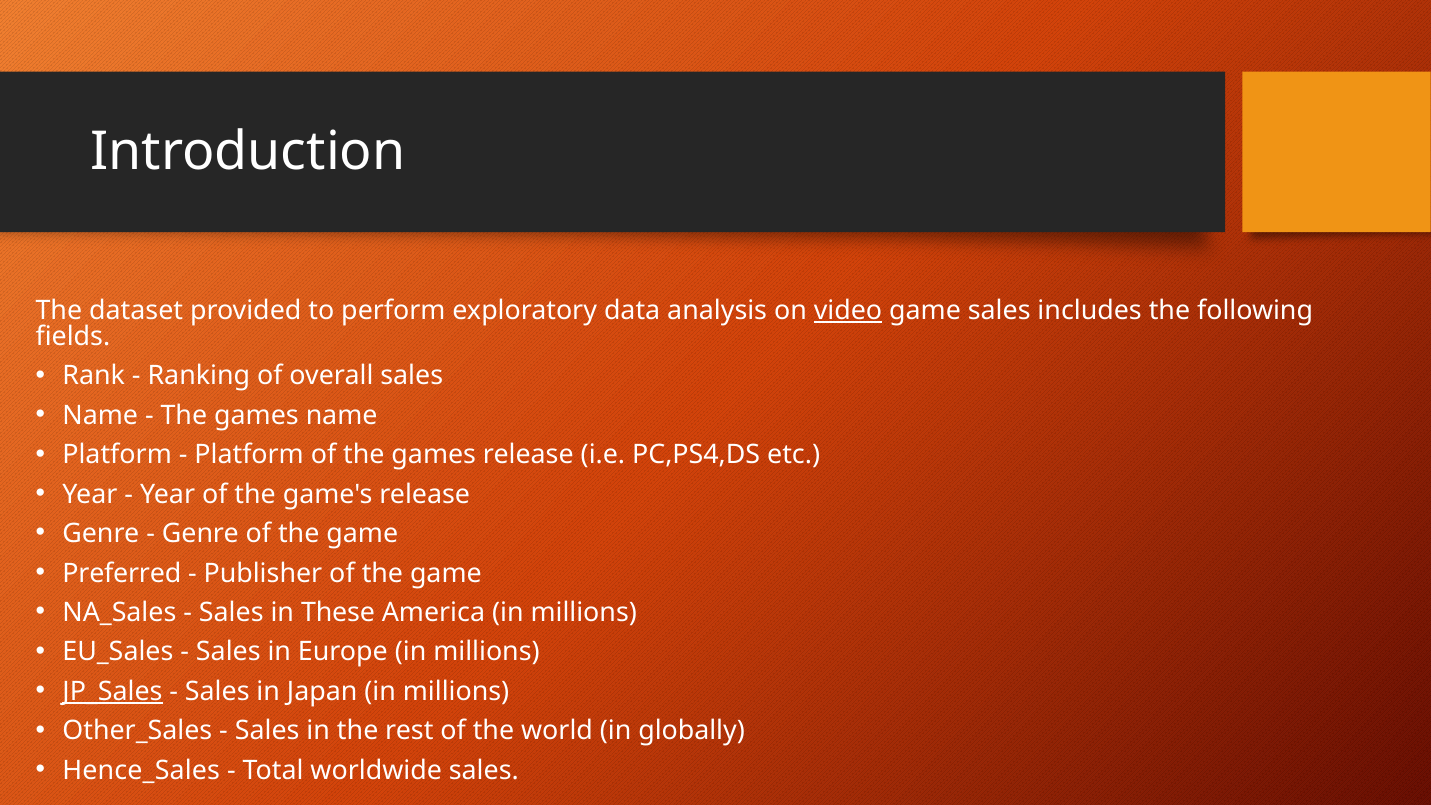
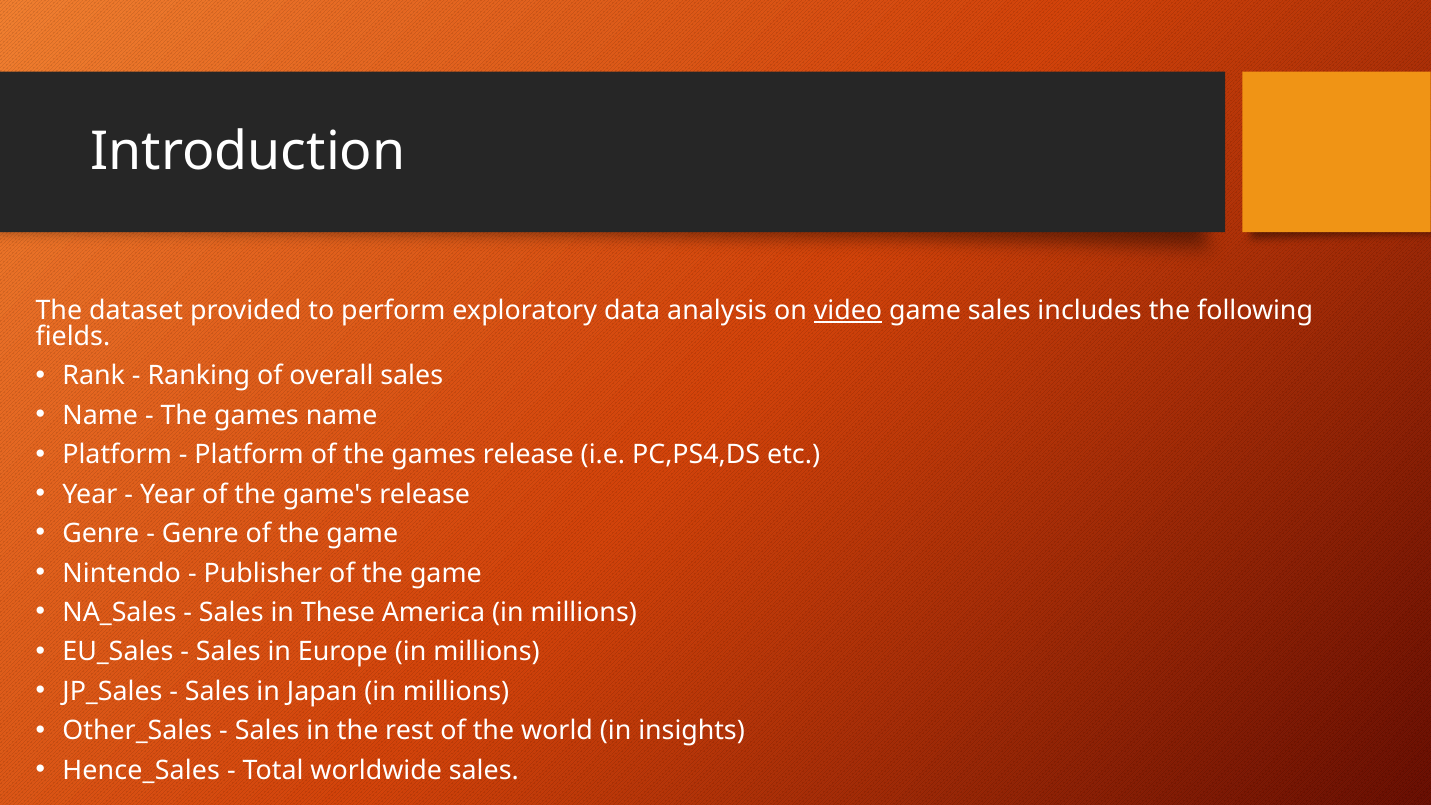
Preferred: Preferred -> Nintendo
JP_Sales underline: present -> none
globally: globally -> insights
